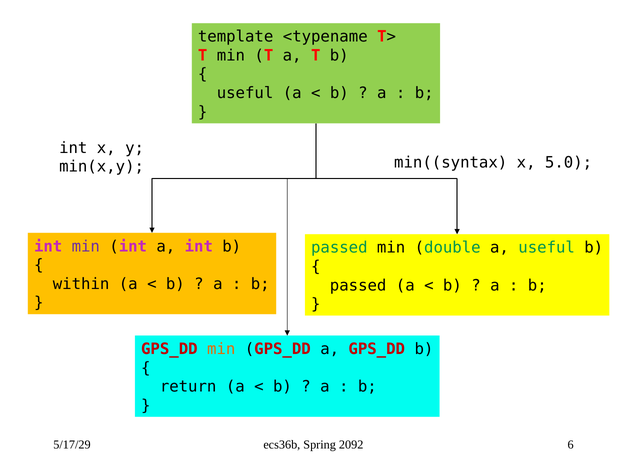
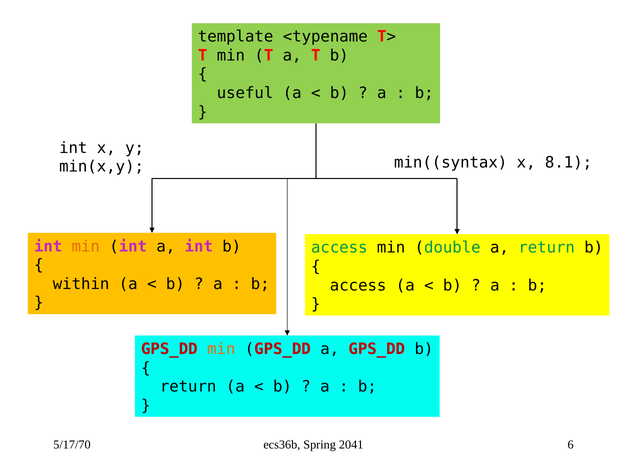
5.0: 5.0 -> 8.1
min at (86, 247) colour: purple -> orange
passed at (339, 248): passed -> access
a useful: useful -> return
passed at (358, 286): passed -> access
5/17/29: 5/17/29 -> 5/17/70
2092: 2092 -> 2041
